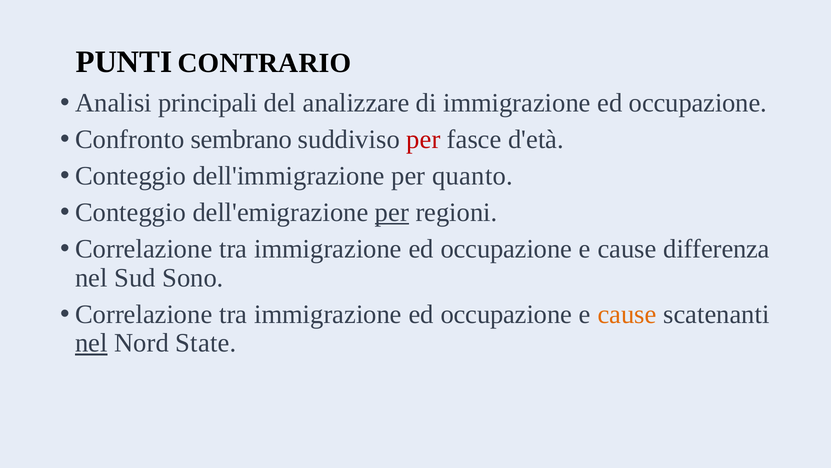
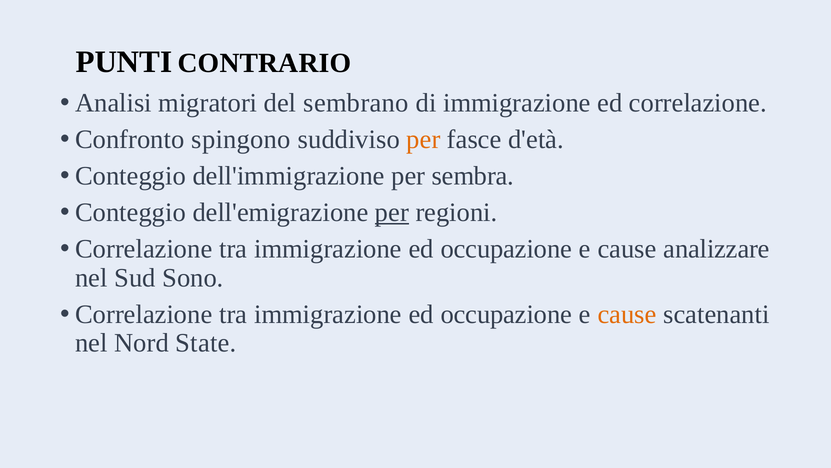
principali: principali -> migratori
analizzare: analizzare -> sembrano
di immigrazione ed occupazione: occupazione -> correlazione
sembrano: sembrano -> spingono
per at (423, 139) colour: red -> orange
quanto: quanto -> sembra
differenza: differenza -> analizzare
nel at (91, 343) underline: present -> none
